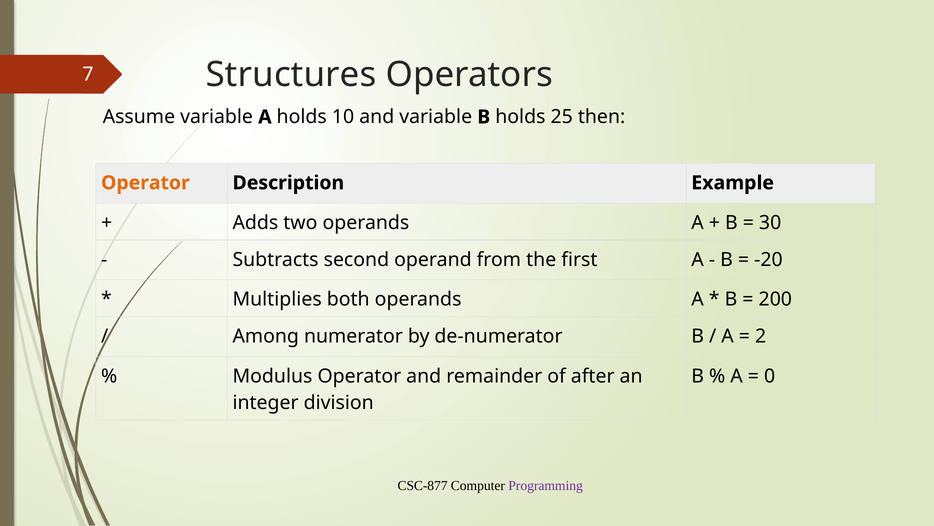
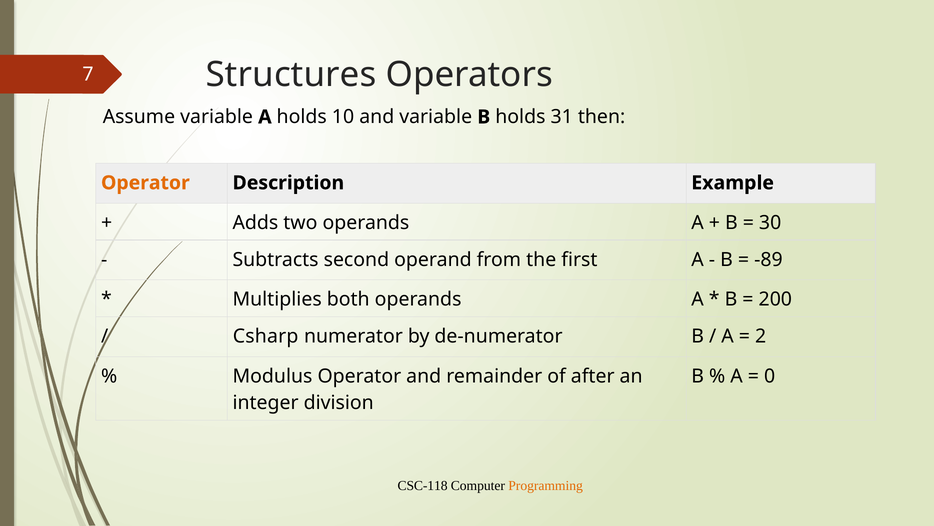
25: 25 -> 31
-20: -20 -> -89
Among: Among -> Csharp
CSC-877: CSC-877 -> CSC-118
Programming colour: purple -> orange
